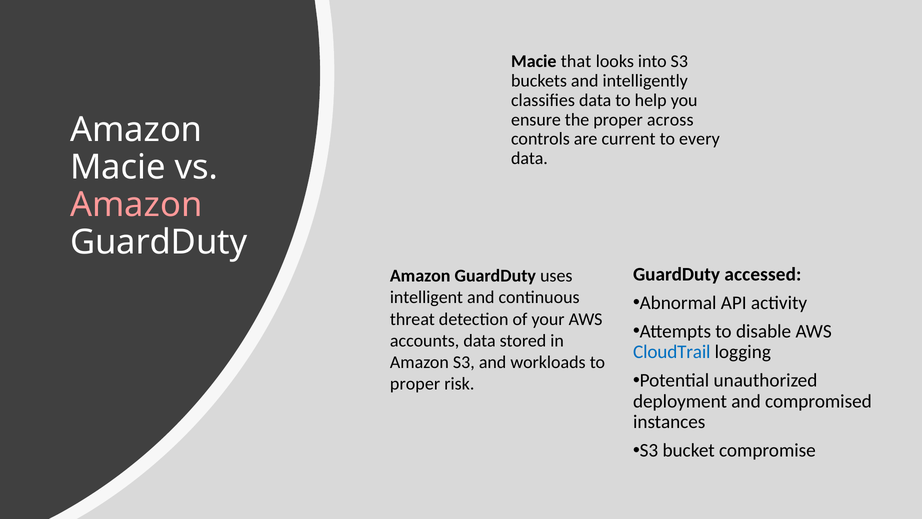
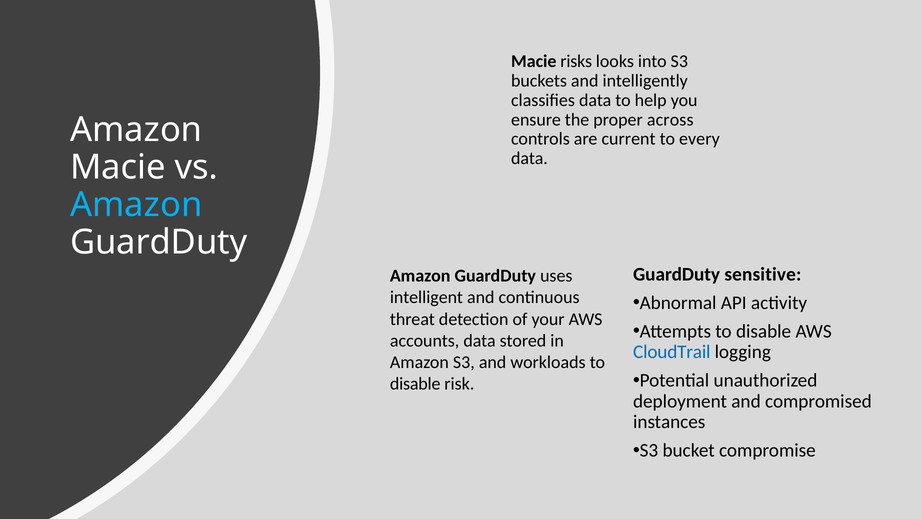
that: that -> risks
Amazon at (136, 205) colour: pink -> light blue
accessed: accessed -> sensitive
proper at (415, 383): proper -> disable
